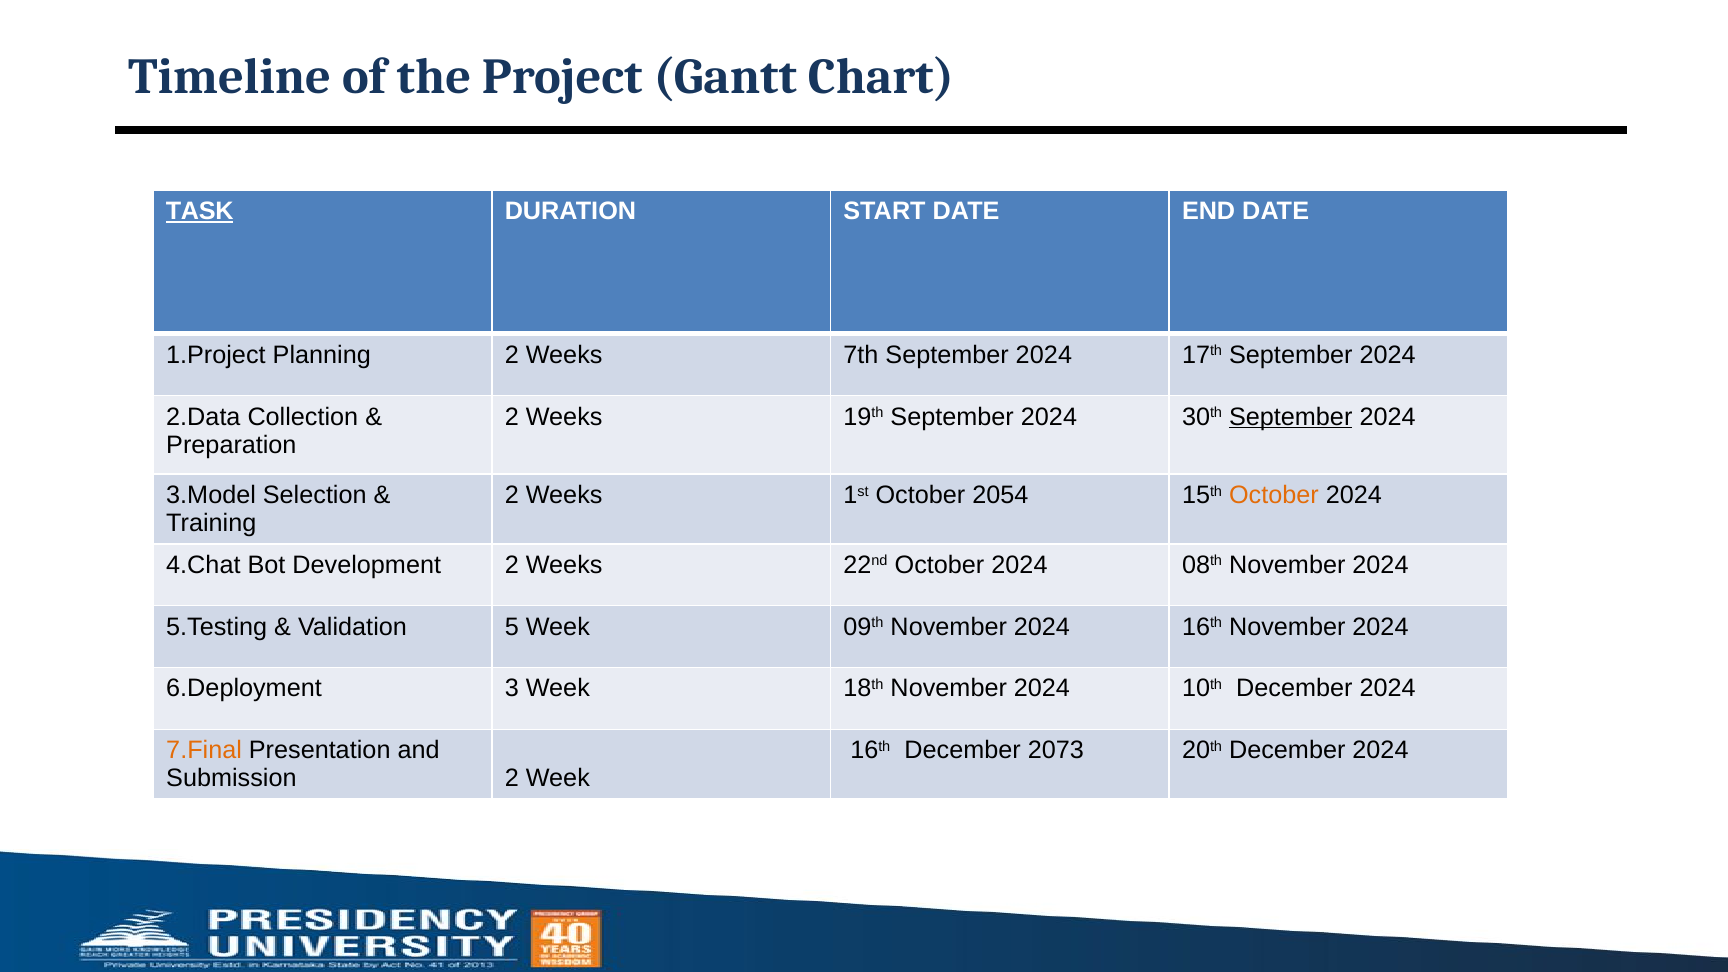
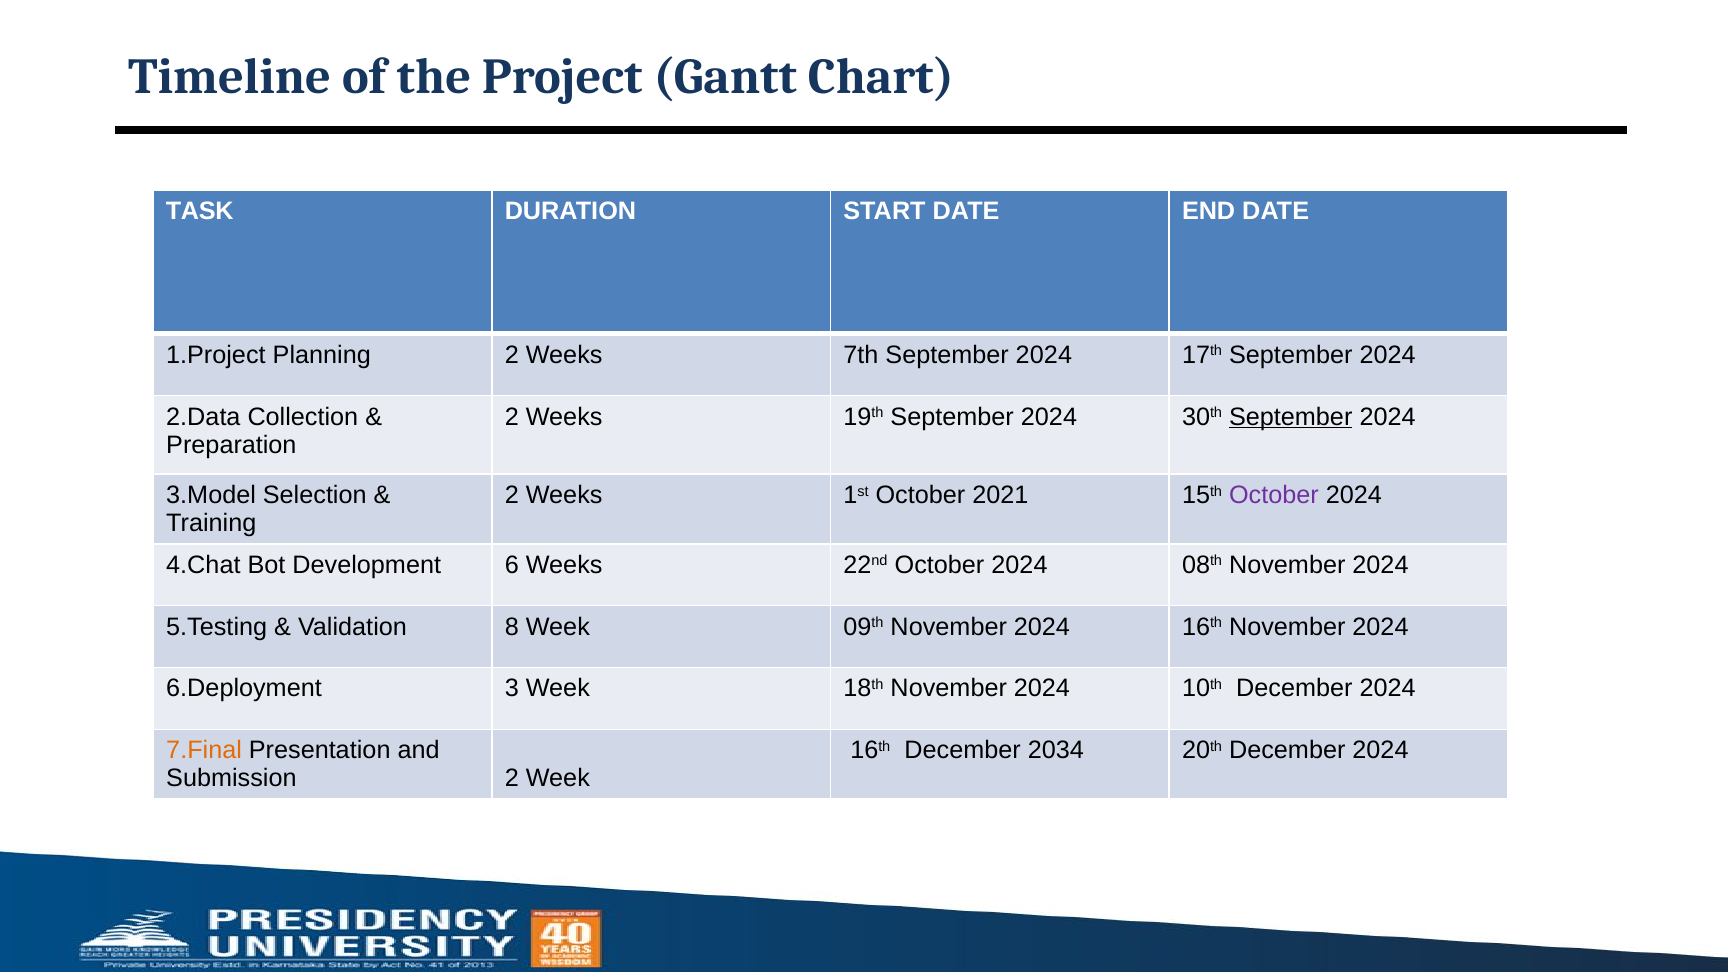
TASK underline: present -> none
2054: 2054 -> 2021
October at (1274, 495) colour: orange -> purple
Development 2: 2 -> 6
5: 5 -> 8
2073: 2073 -> 2034
